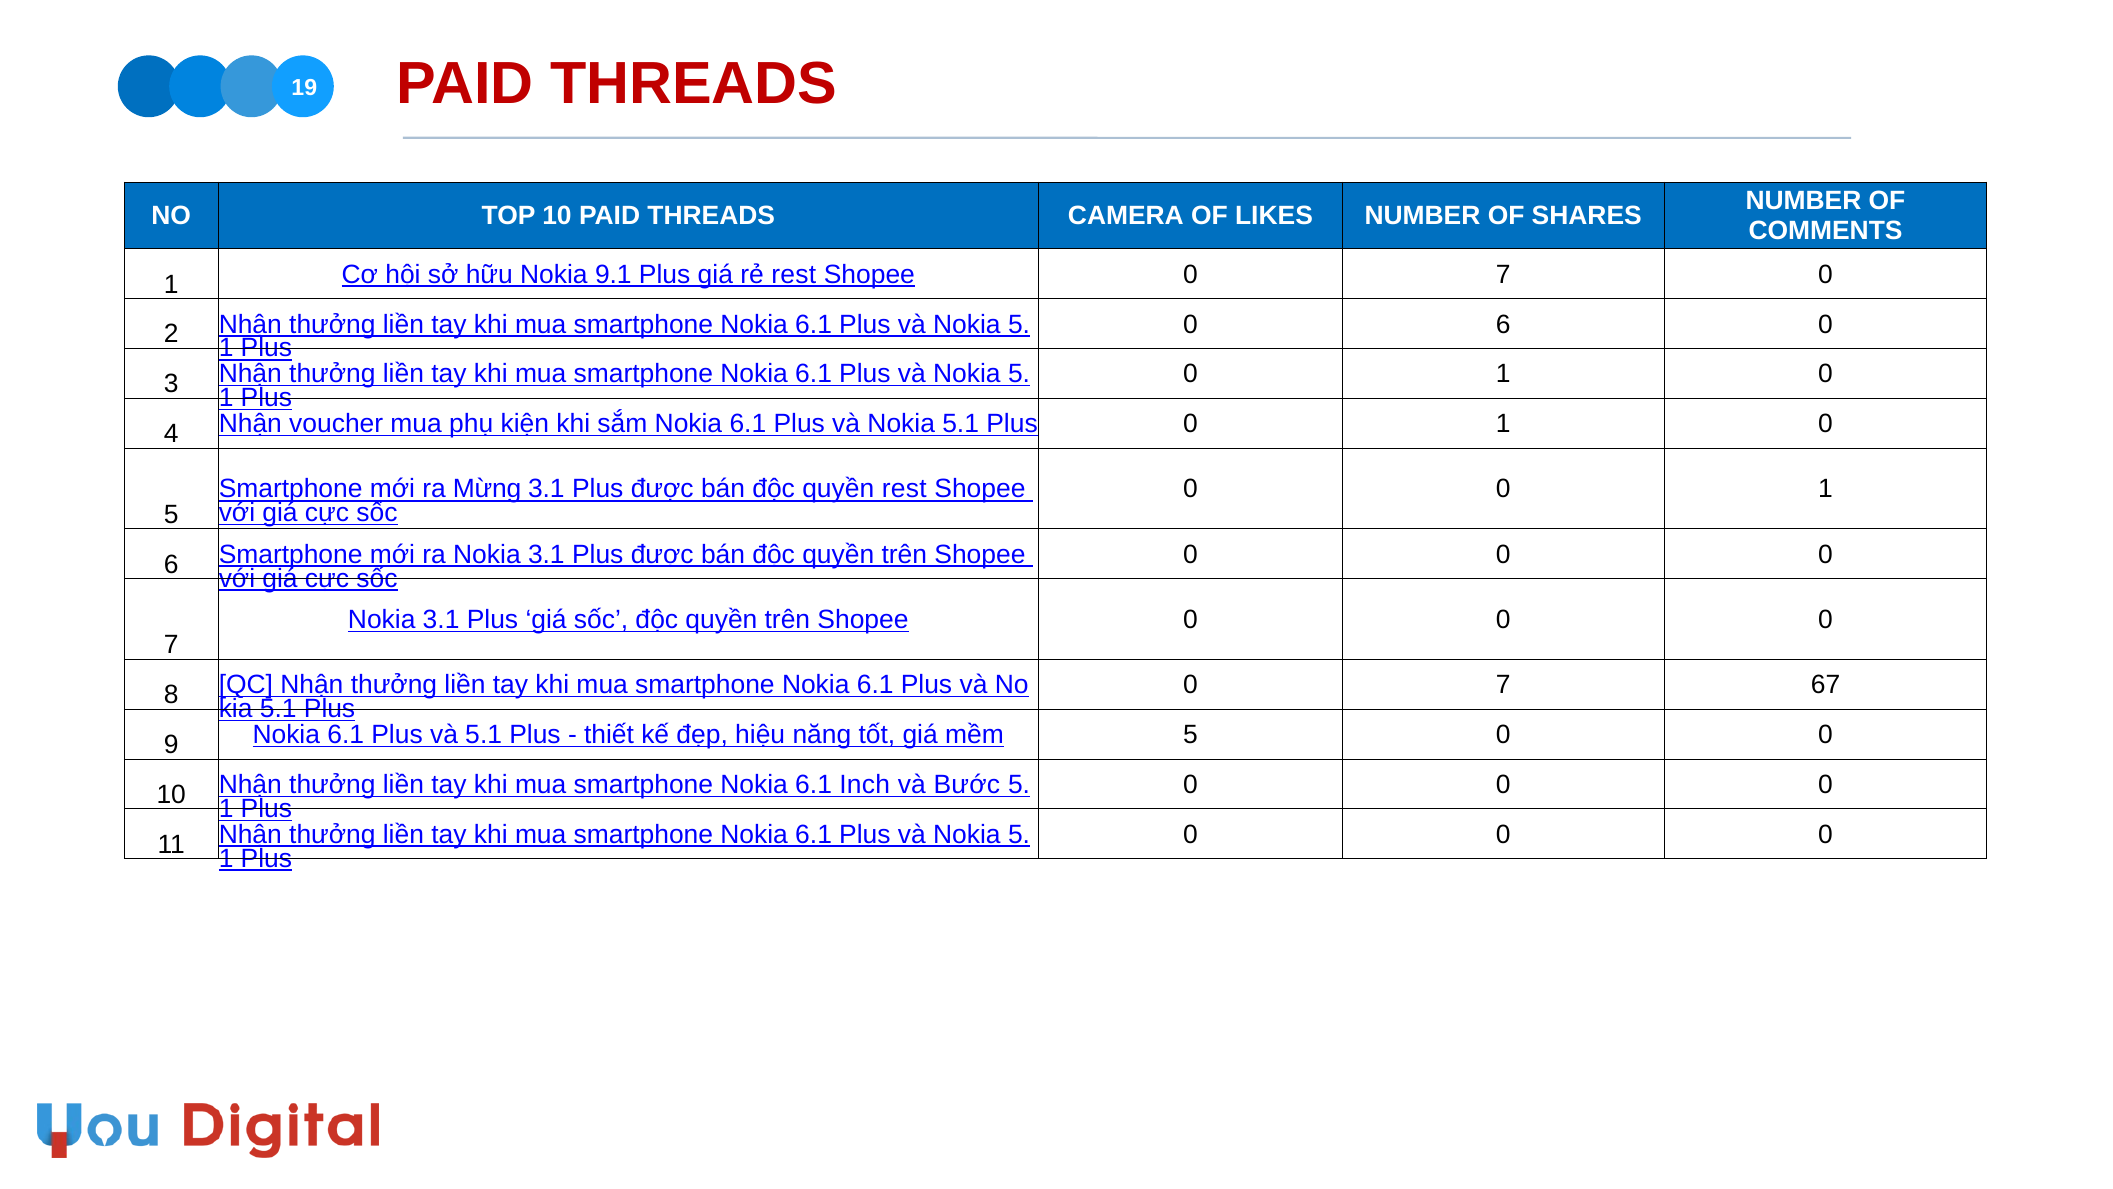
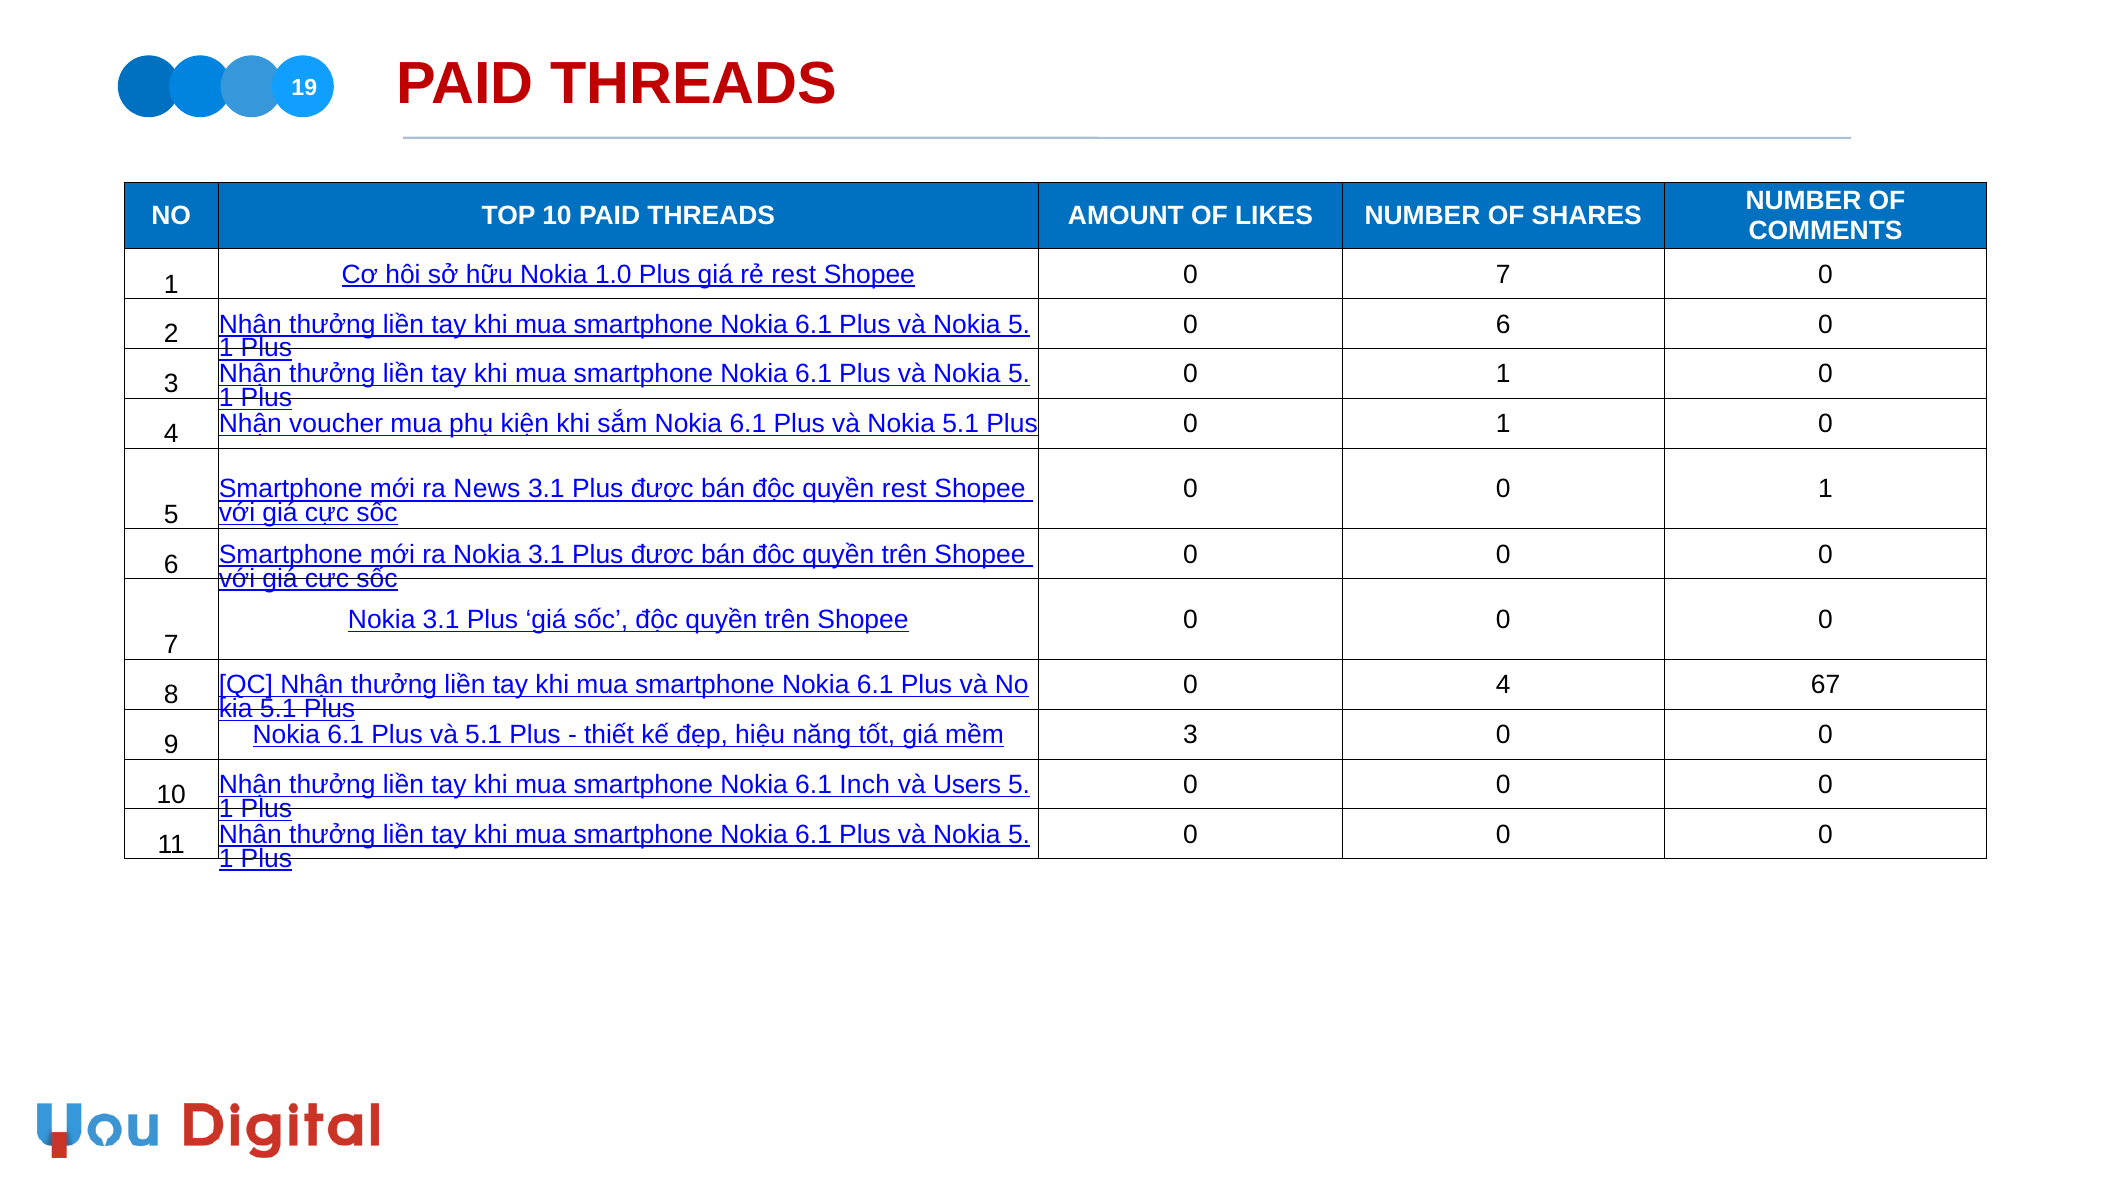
CAMERA: CAMERA -> AMOUNT
9.1: 9.1 -> 1.0
Mừng: Mừng -> News
7 at (1503, 685): 7 -> 4
mềm 5: 5 -> 3
Bước: Bước -> Users
